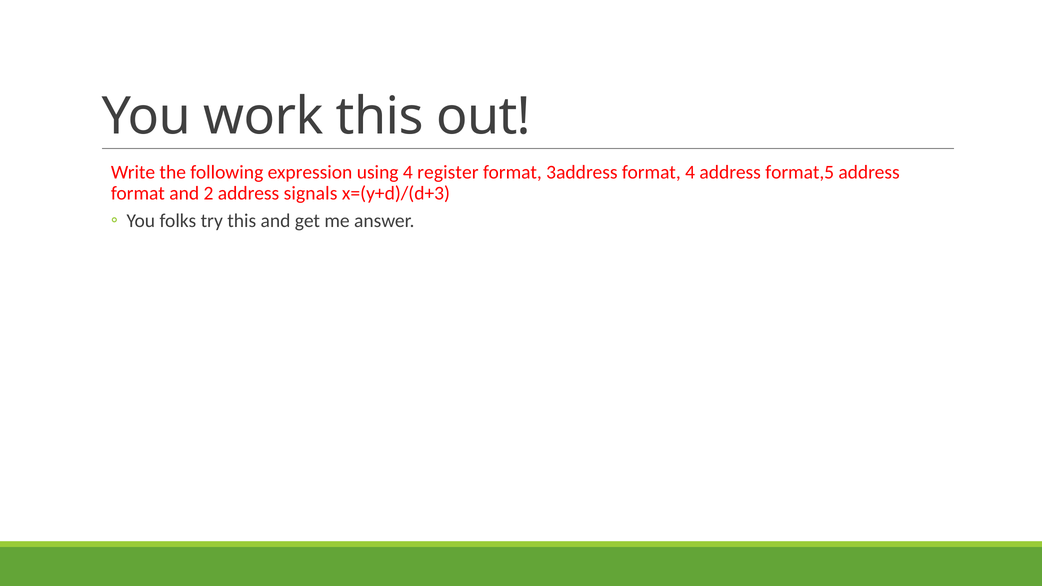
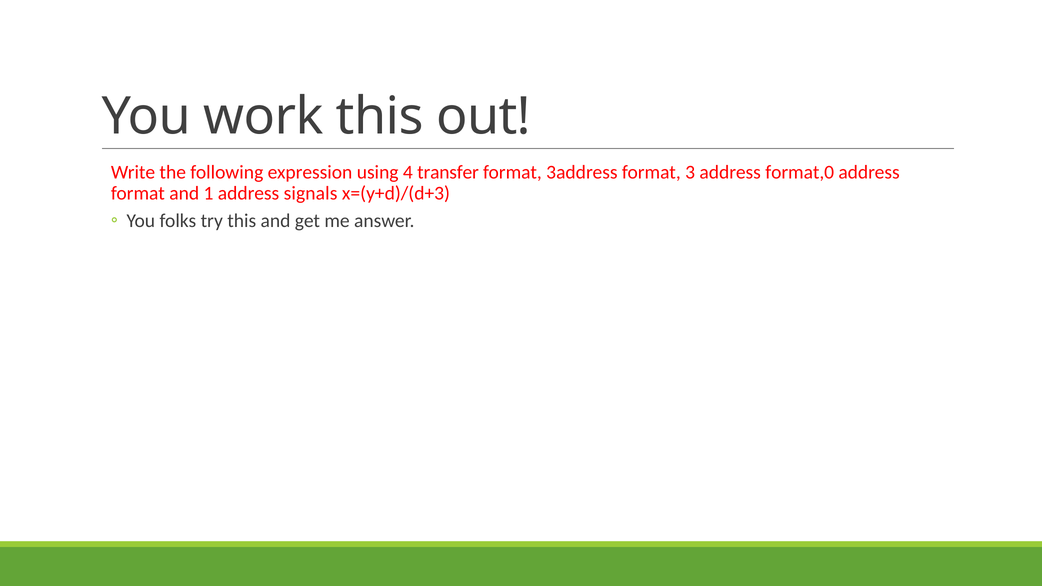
register: register -> transfer
format 4: 4 -> 3
format,5: format,5 -> format,0
2: 2 -> 1
